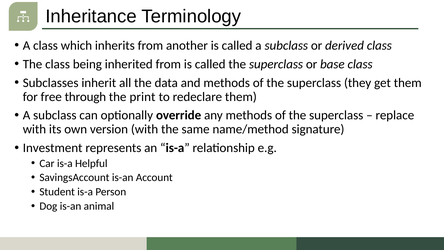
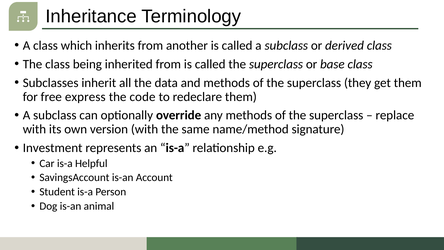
through: through -> express
print: print -> code
